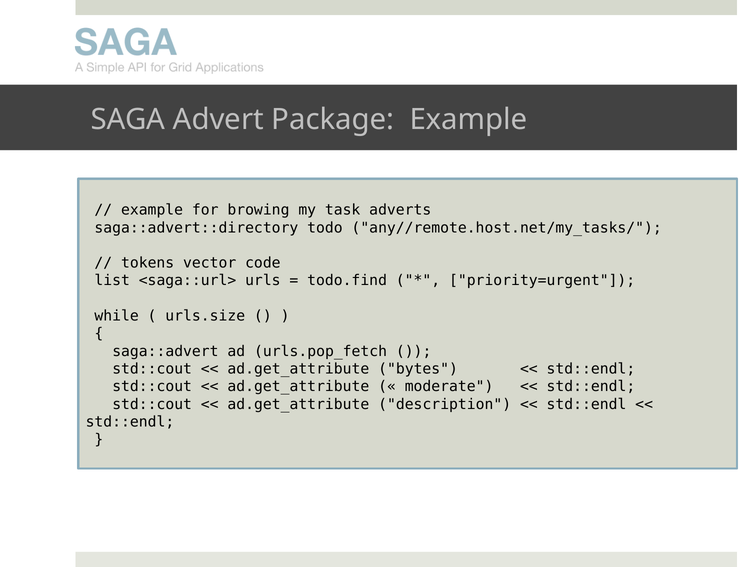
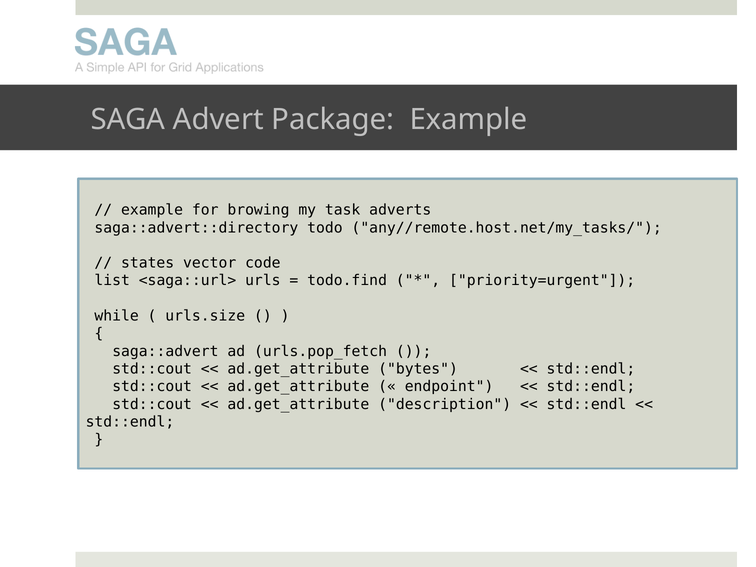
tokens: tokens -> states
moderate: moderate -> endpoint
